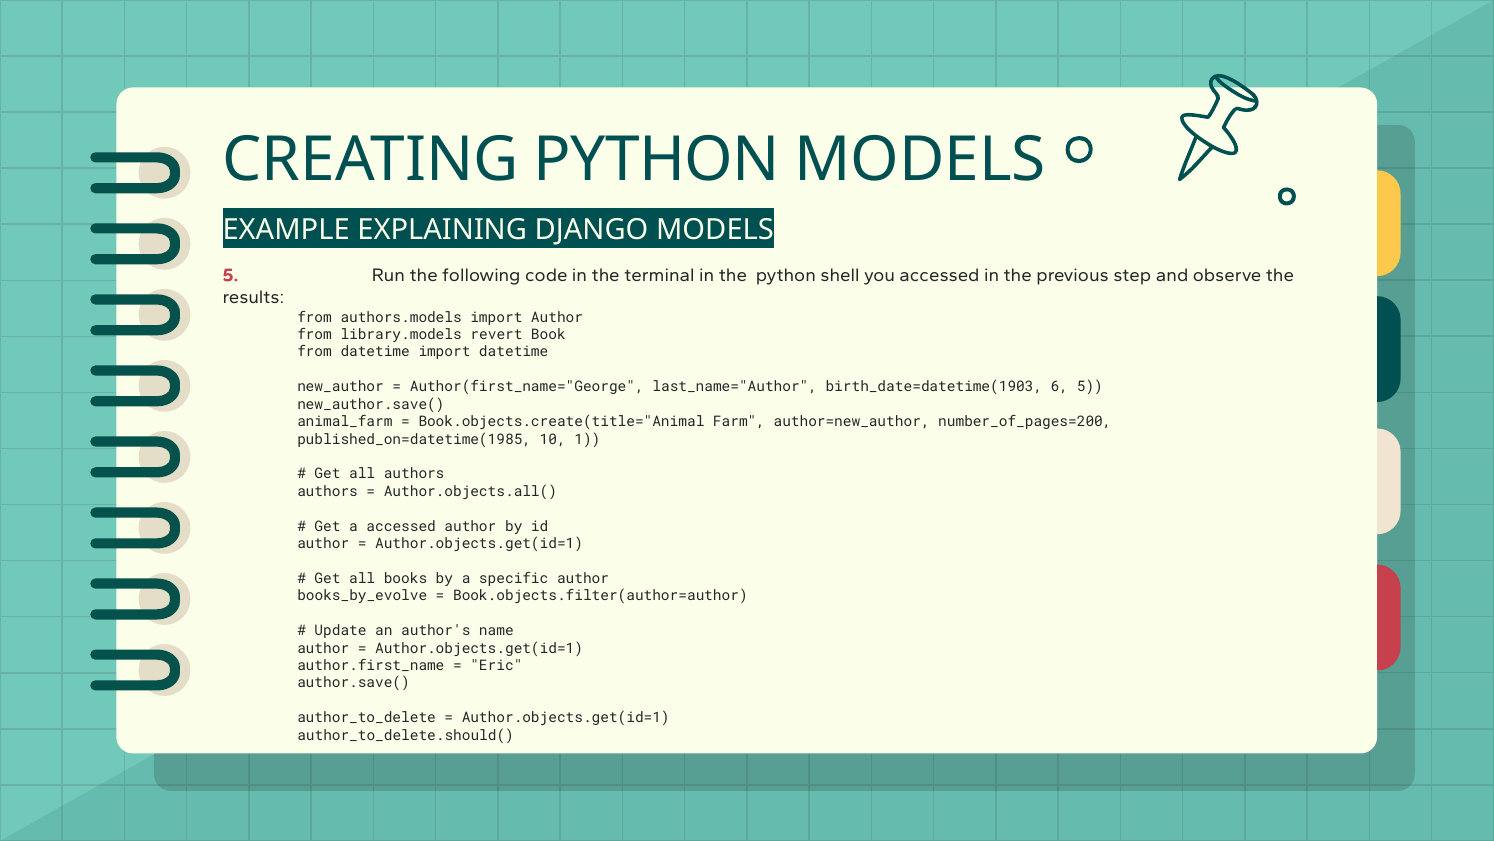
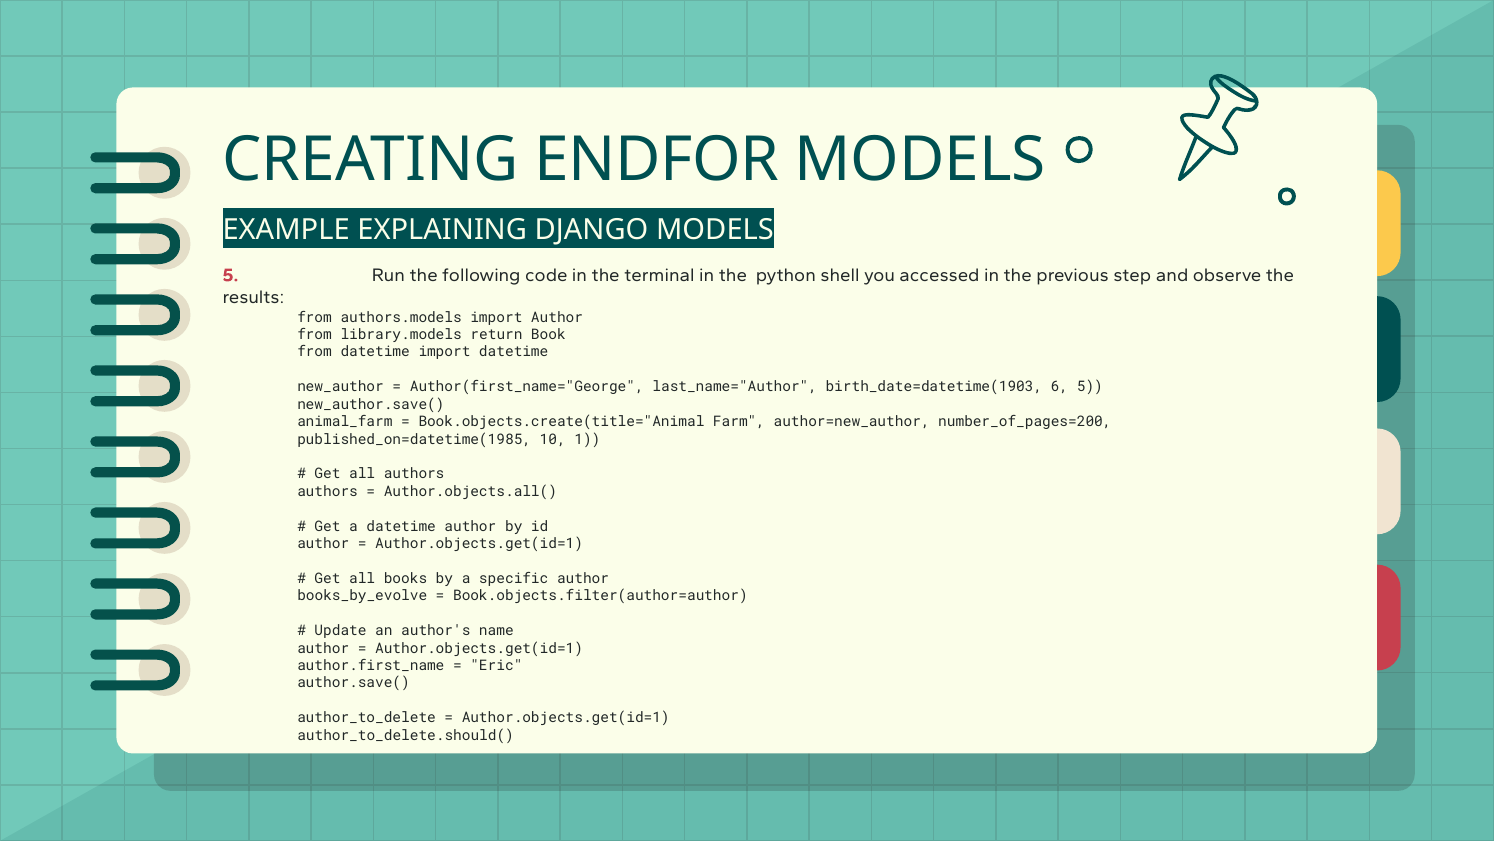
CREATING PYTHON: PYTHON -> ENDFOR
revert: revert -> return
a accessed: accessed -> datetime
